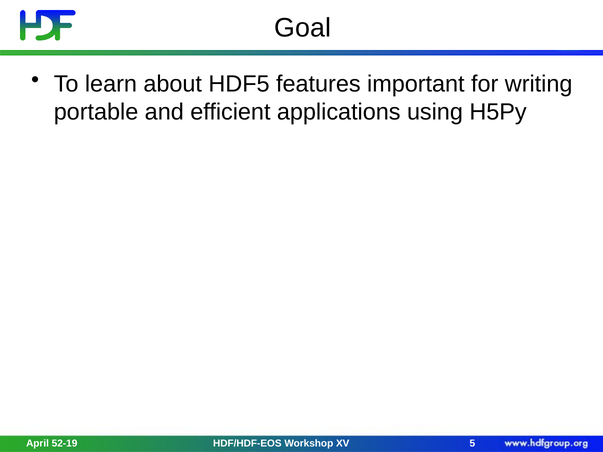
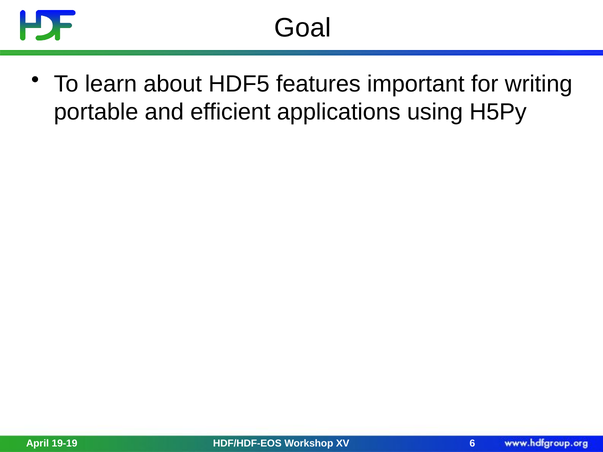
52-19: 52-19 -> 19-19
5: 5 -> 6
